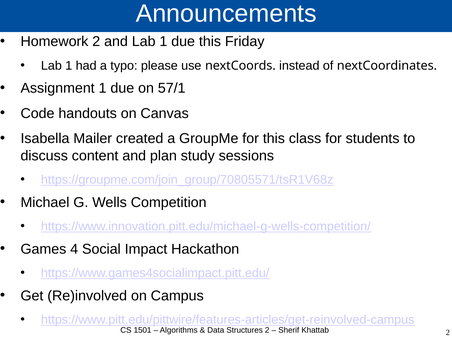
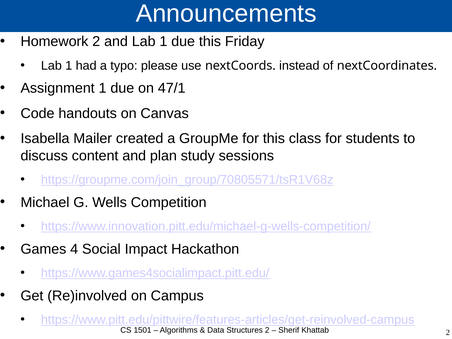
57/1: 57/1 -> 47/1
